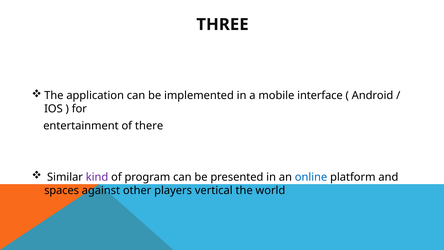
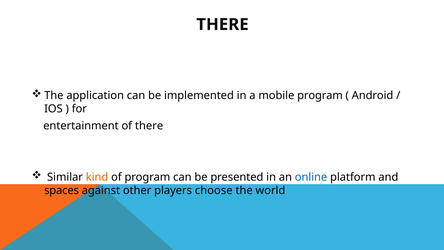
THREE at (222, 24): THREE -> THERE
mobile interface: interface -> program
kind colour: purple -> orange
vertical: vertical -> choose
